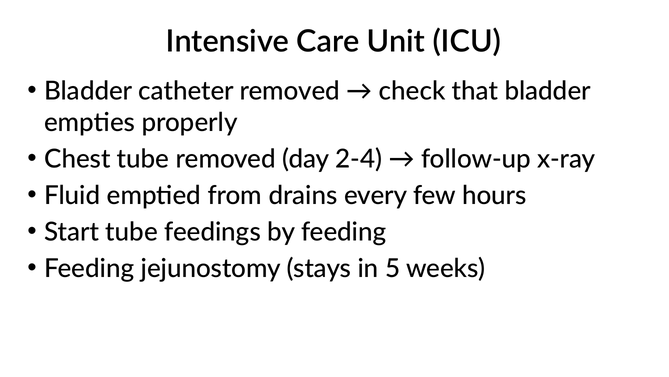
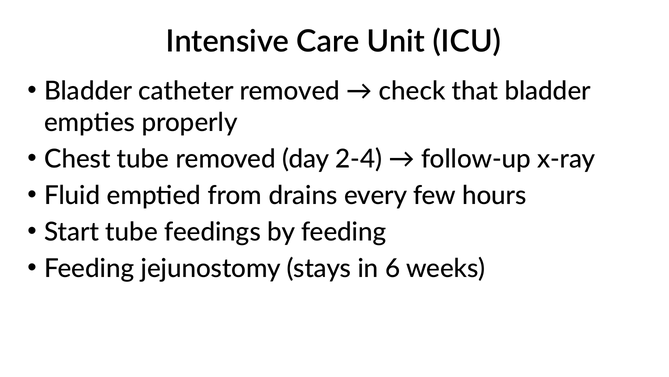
5: 5 -> 6
